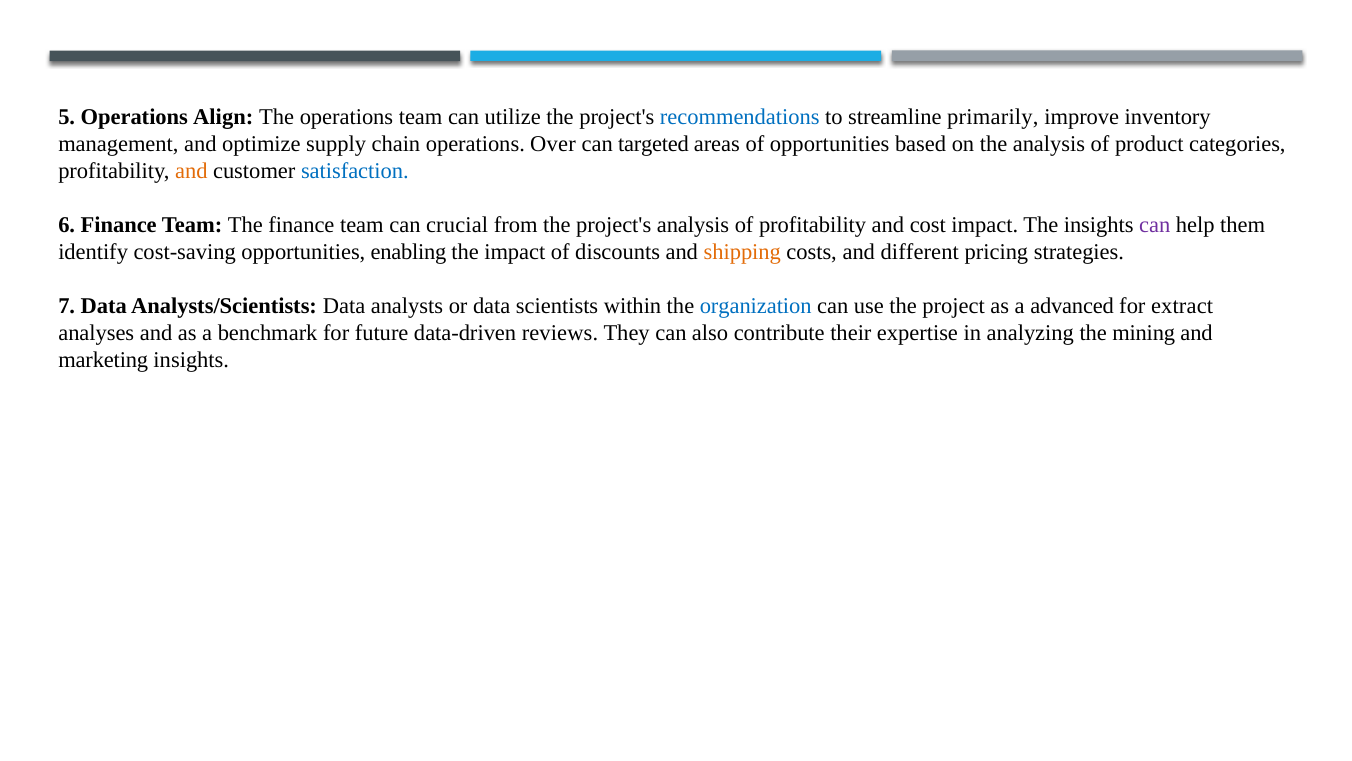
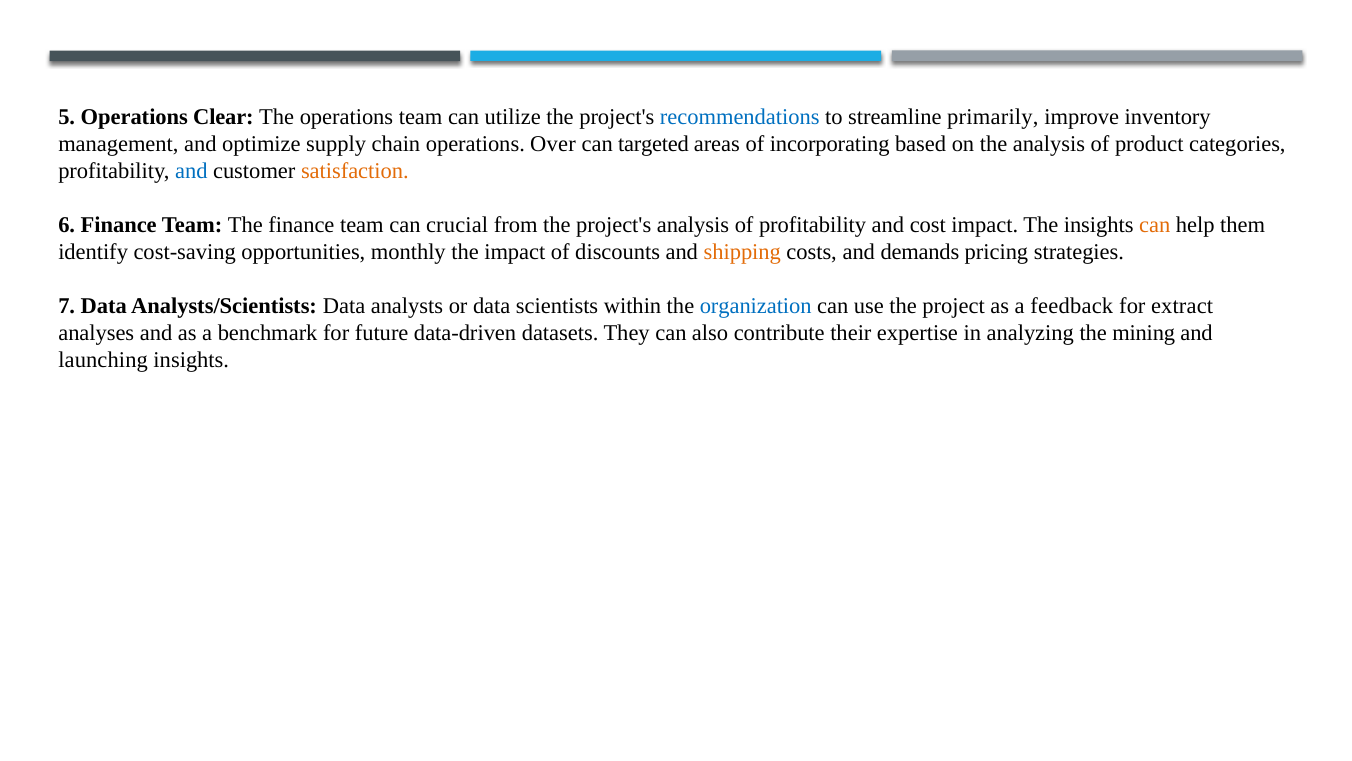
Align: Align -> Clear
of opportunities: opportunities -> incorporating
and at (191, 171) colour: orange -> blue
satisfaction colour: blue -> orange
can at (1155, 225) colour: purple -> orange
enabling: enabling -> monthly
different: different -> demands
advanced: advanced -> feedback
reviews: reviews -> datasets
marketing: marketing -> launching
